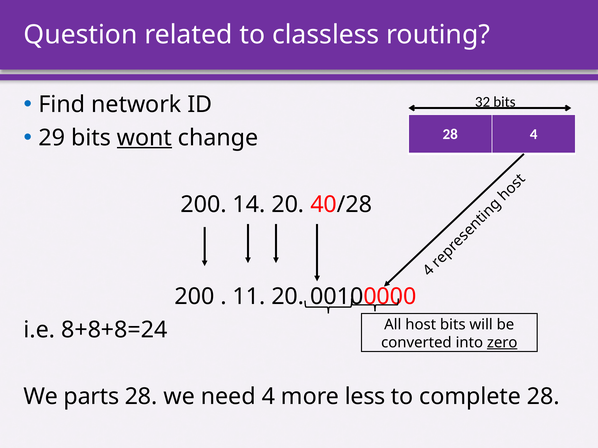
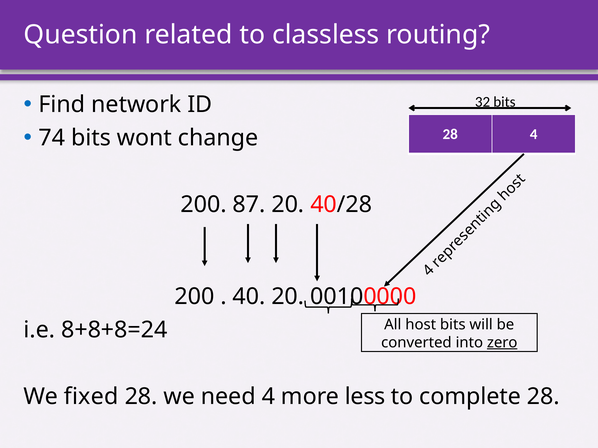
29: 29 -> 74
wont underline: present -> none
14: 14 -> 87
11: 11 -> 40
parts: parts -> fixed
